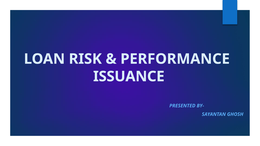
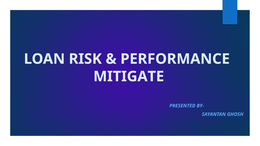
ISSUANCE: ISSUANCE -> MITIGATE
